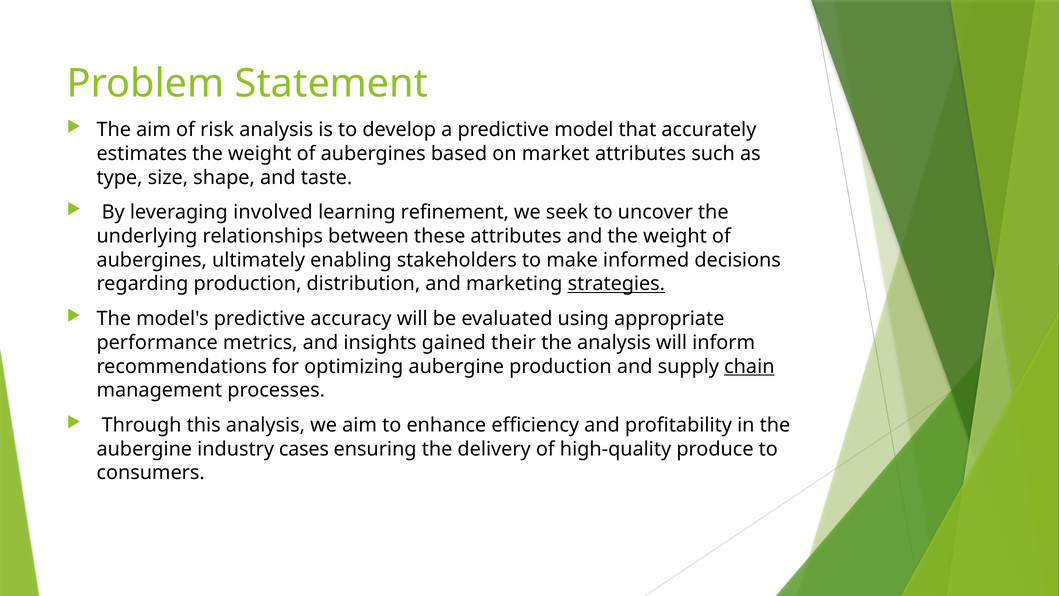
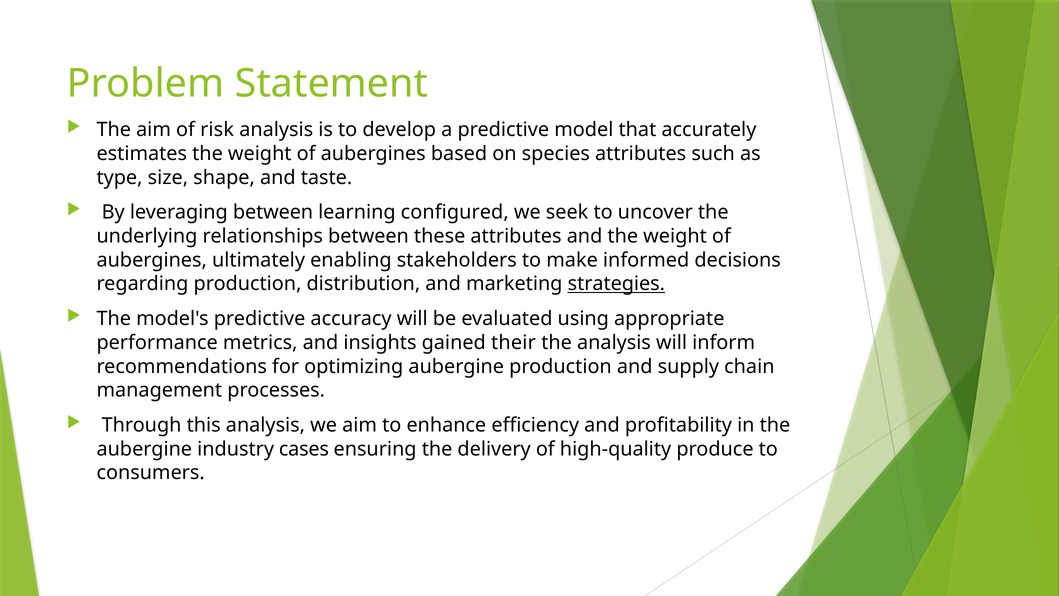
market: market -> species
leveraging involved: involved -> between
refinement: refinement -> configured
chain underline: present -> none
